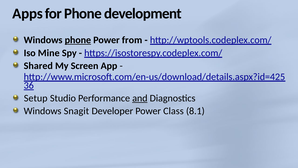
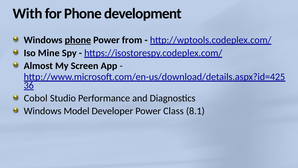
Apps: Apps -> With
Shared: Shared -> Almost
Setup: Setup -> Cobol
and underline: present -> none
Snagit: Snagit -> Model
